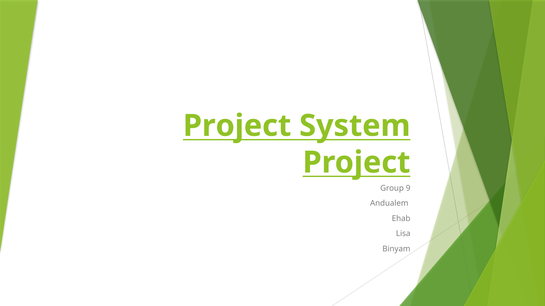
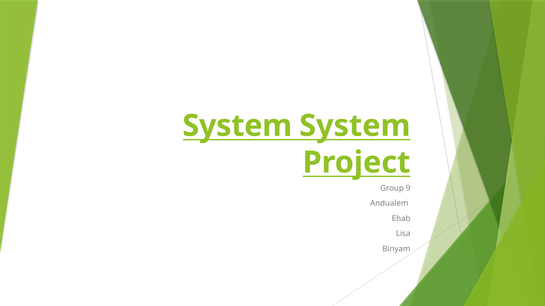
Project at (237, 126): Project -> System
